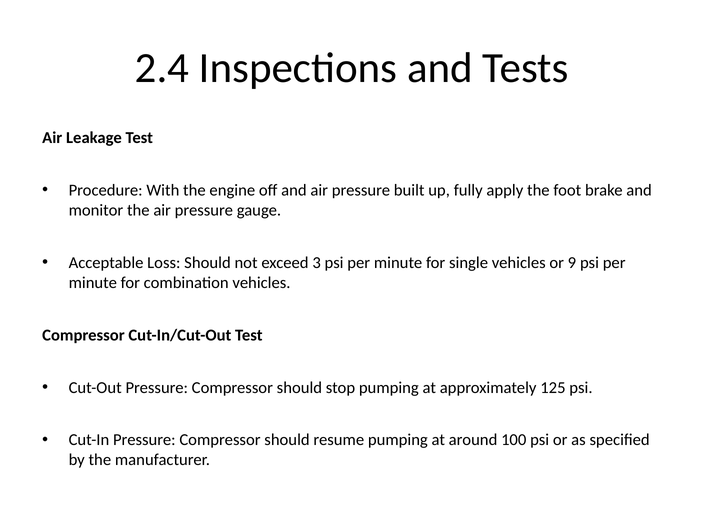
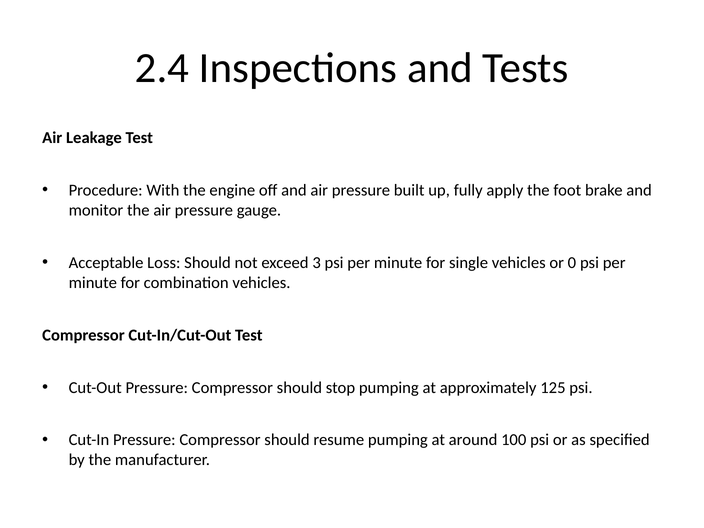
9: 9 -> 0
